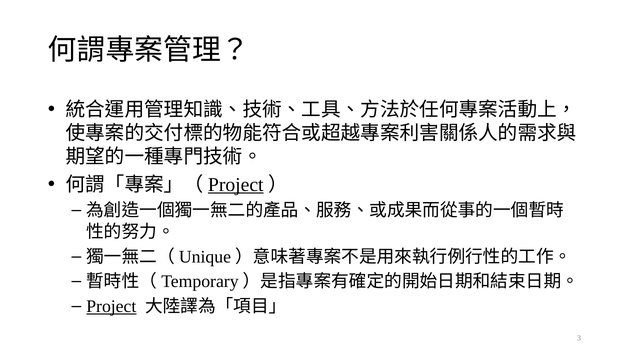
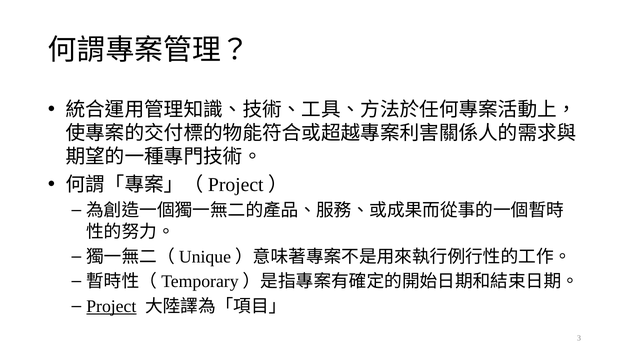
Project at (236, 184) underline: present -> none
